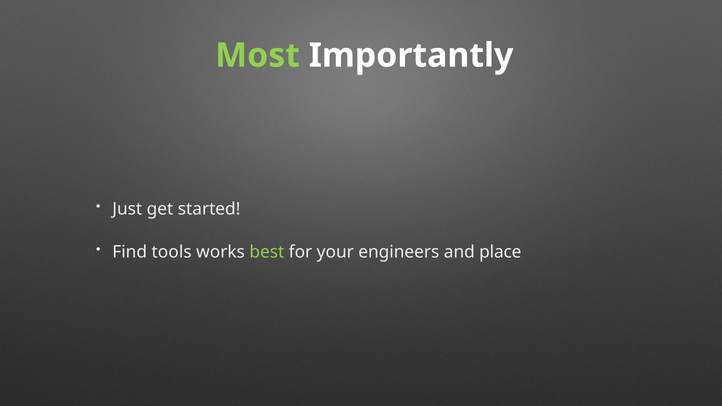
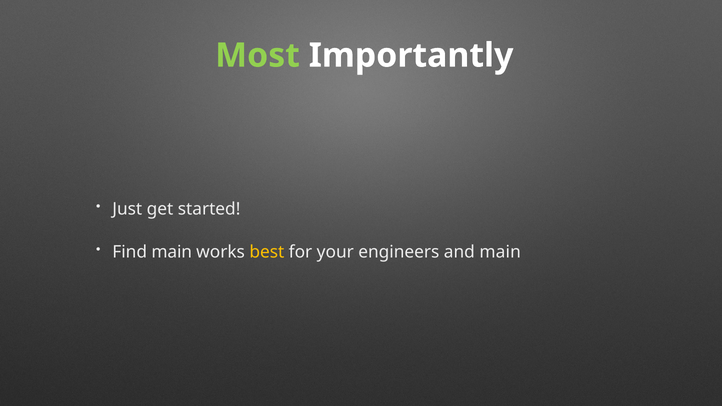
Find tools: tools -> main
best colour: light green -> yellow
and place: place -> main
